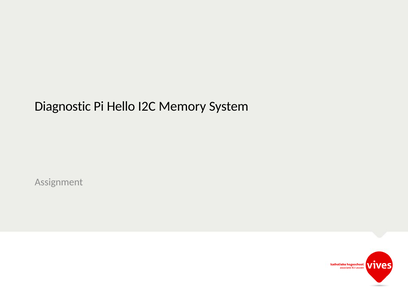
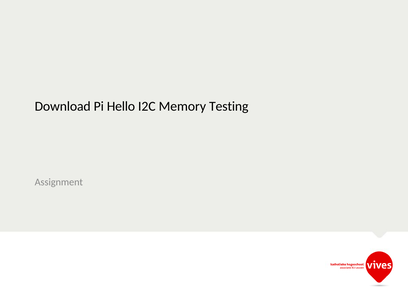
Diagnostic: Diagnostic -> Download
System: System -> Testing
